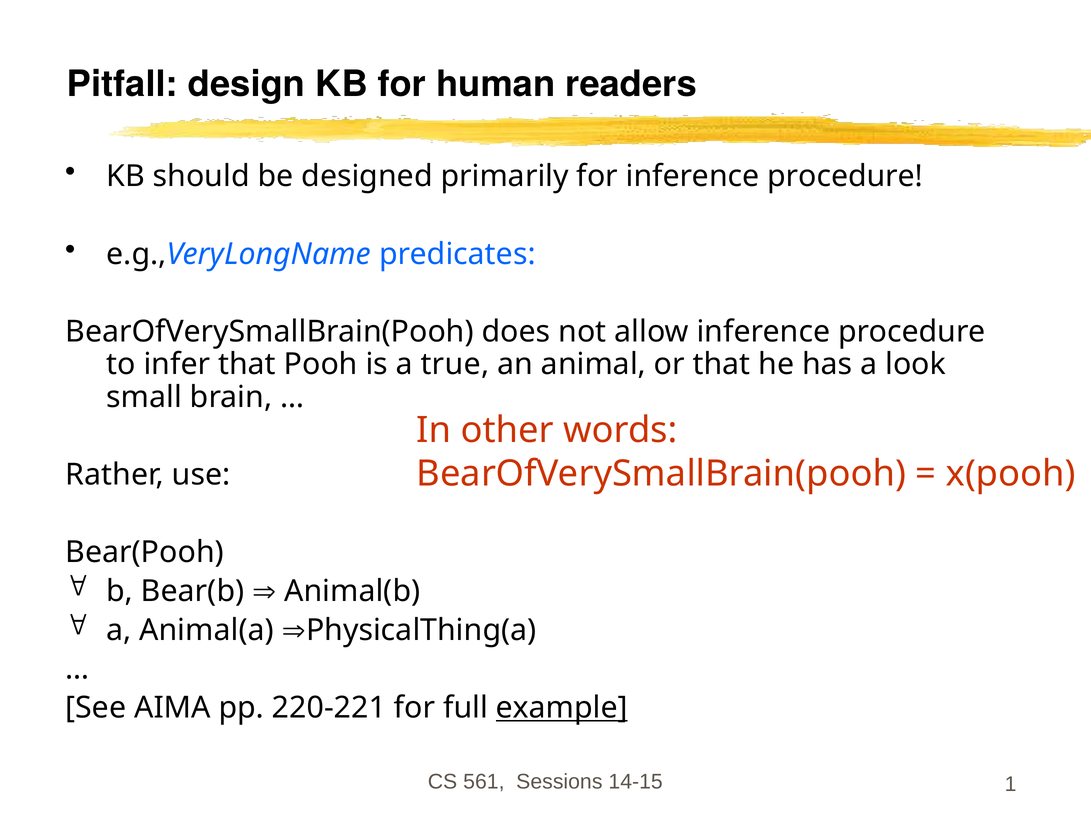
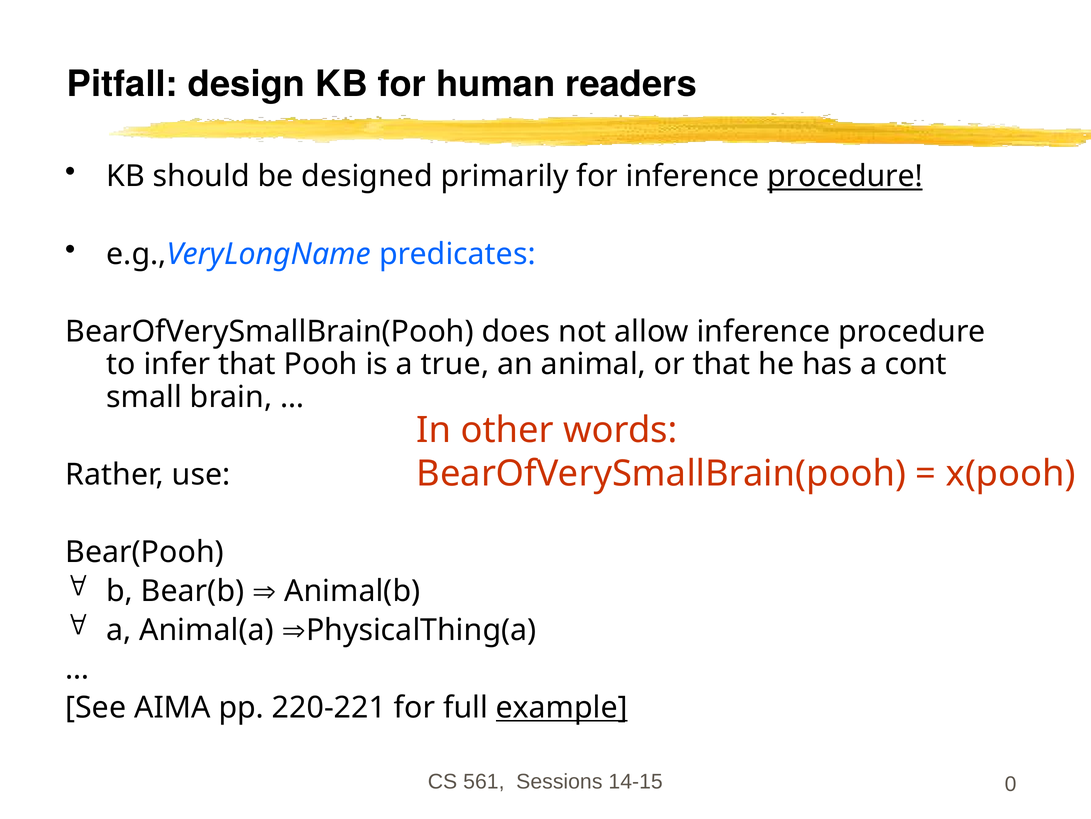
procedure at (845, 176) underline: none -> present
look: look -> cont
1: 1 -> 0
